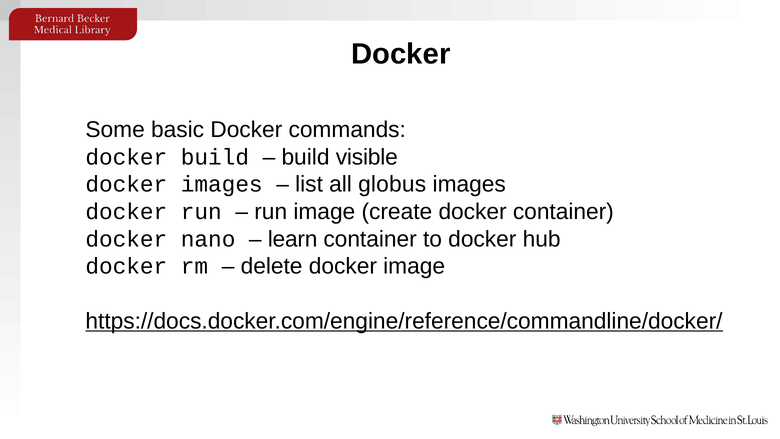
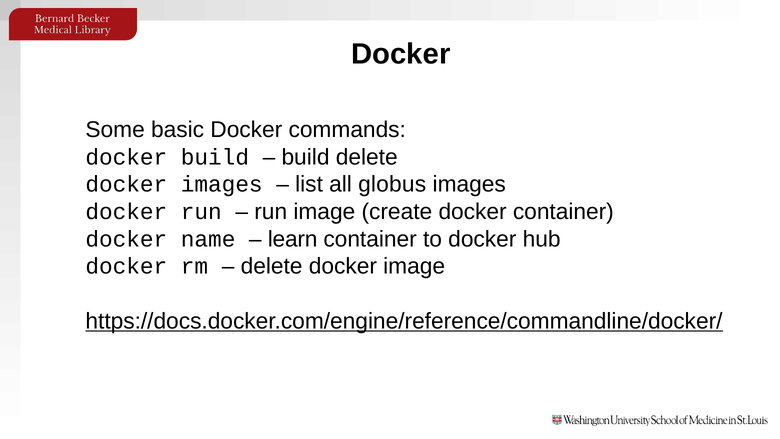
build visible: visible -> delete
nano: nano -> name
